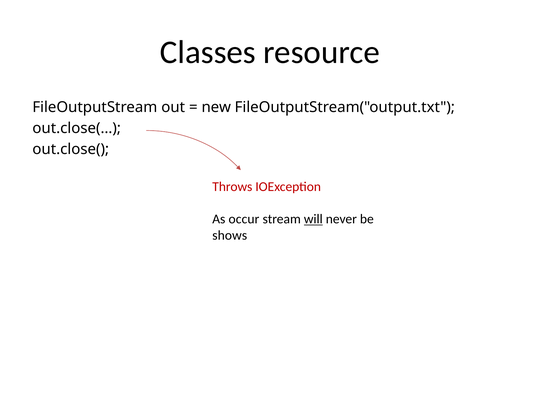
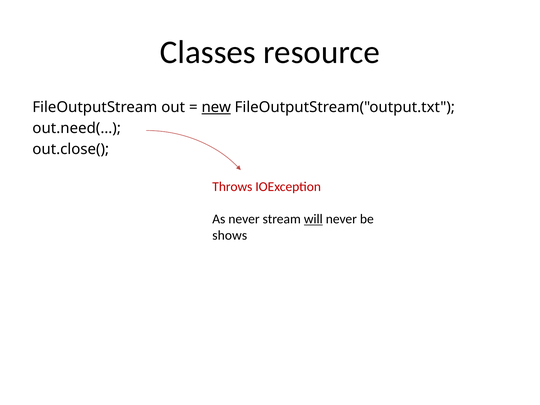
new underline: none -> present
out.close(…: out.close(… -> out.need(…
As occur: occur -> never
